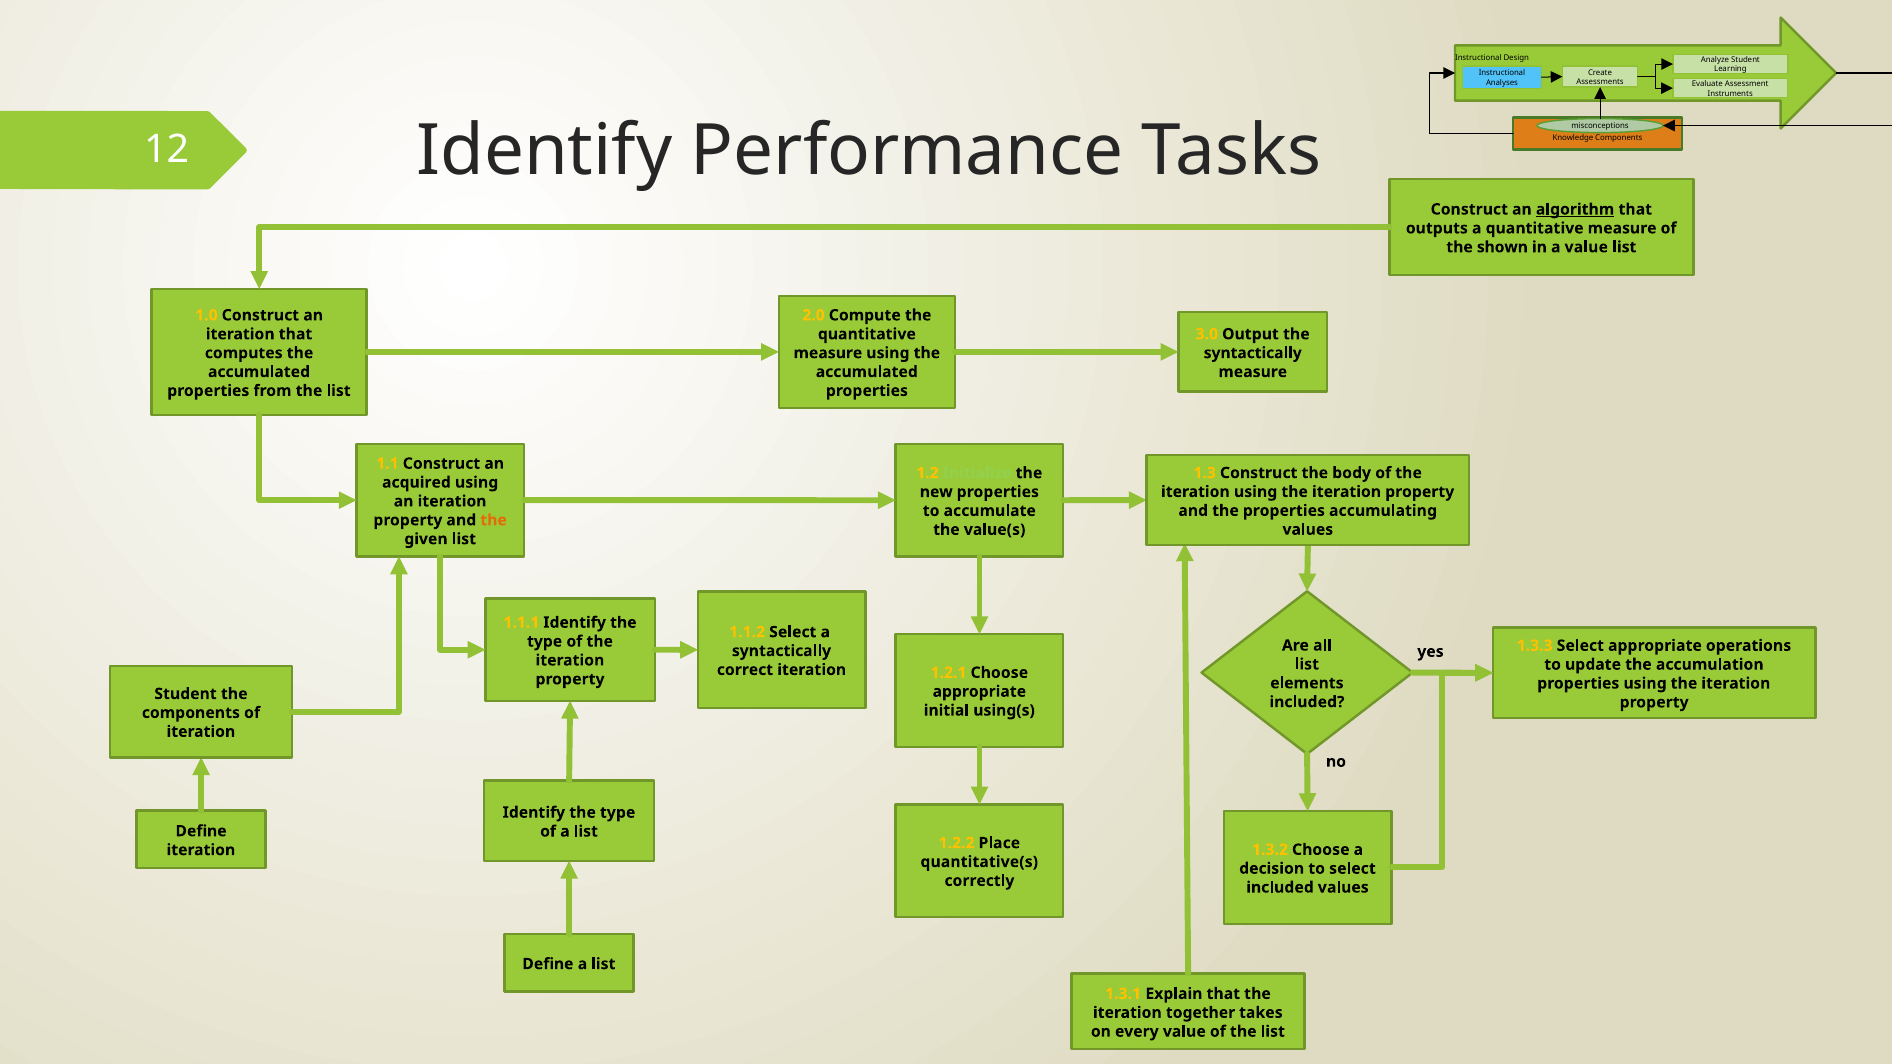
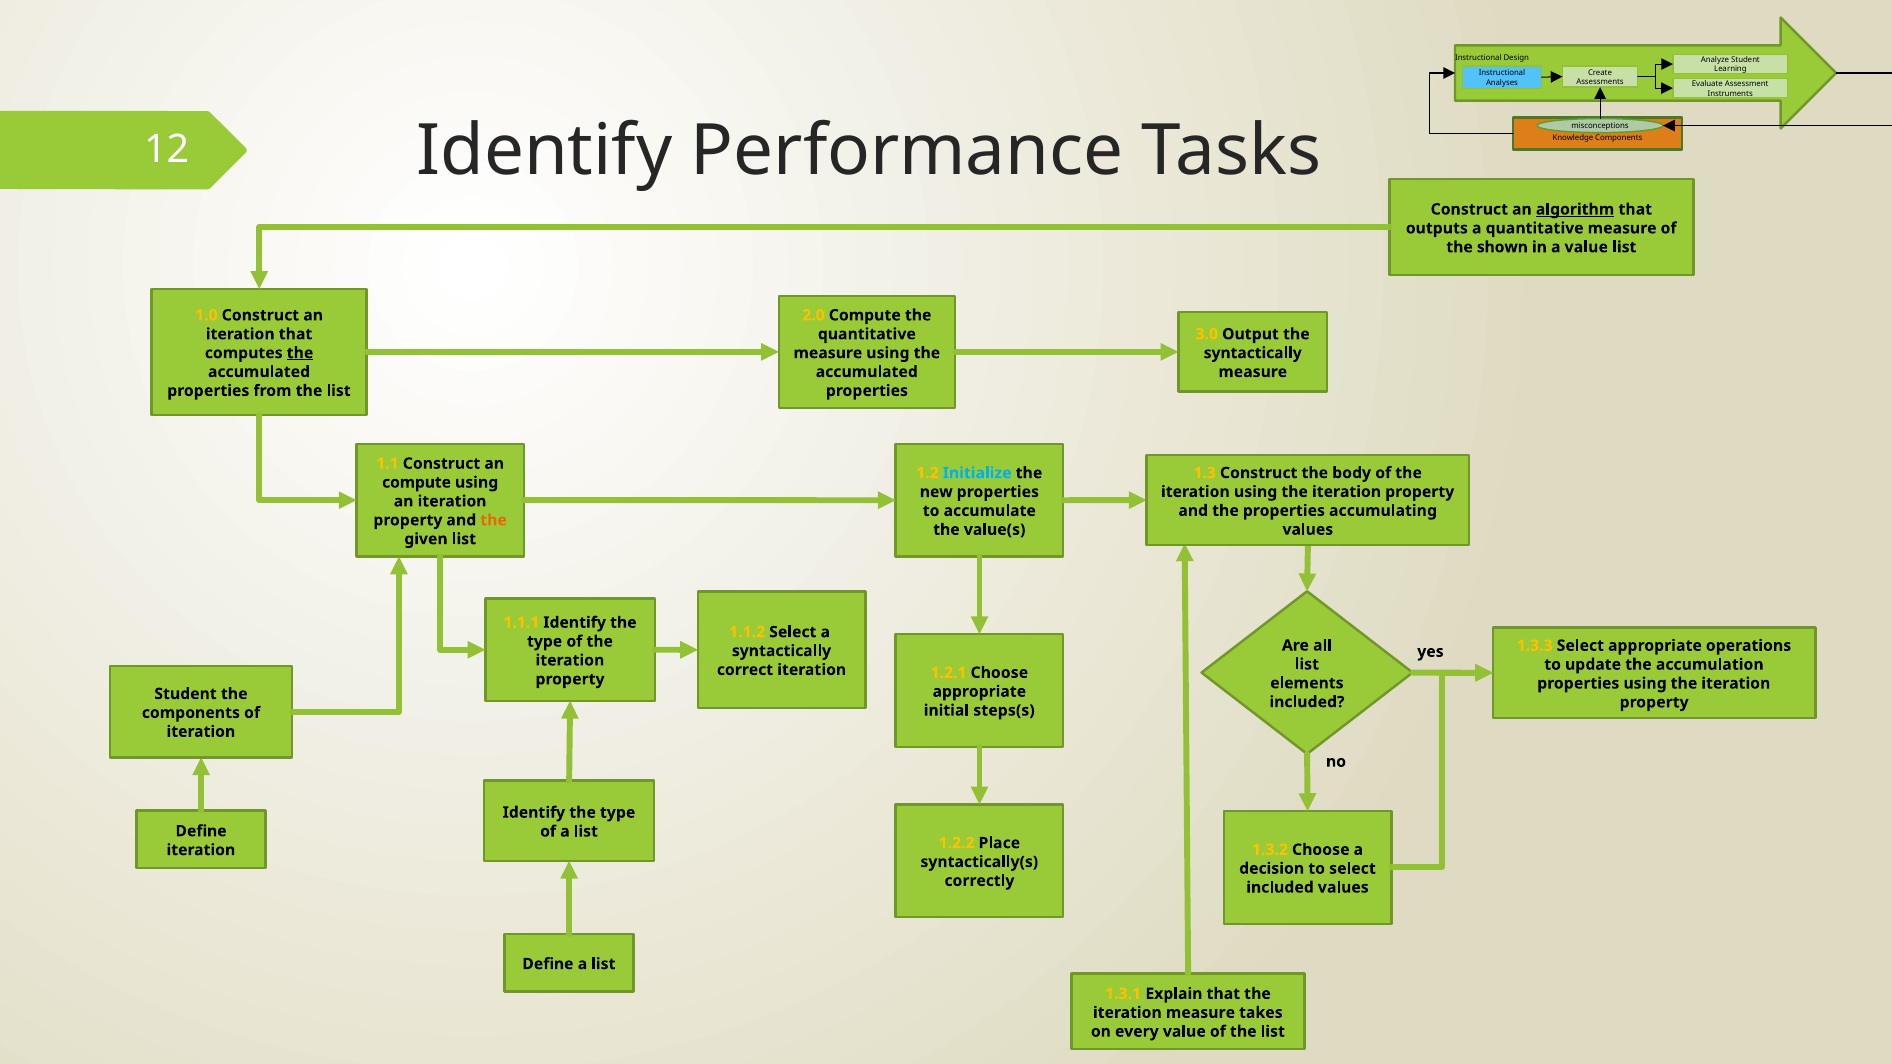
the at (300, 353) underline: none -> present
Initialize colour: light green -> light blue
acquired at (416, 483): acquired -> compute
using(s: using(s -> steps(s
quantitative(s: quantitative(s -> syntactically(s
iteration together: together -> measure
